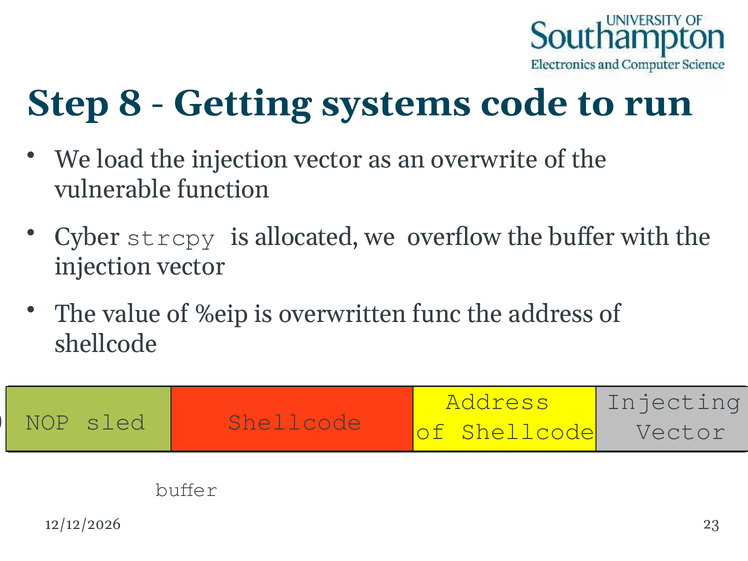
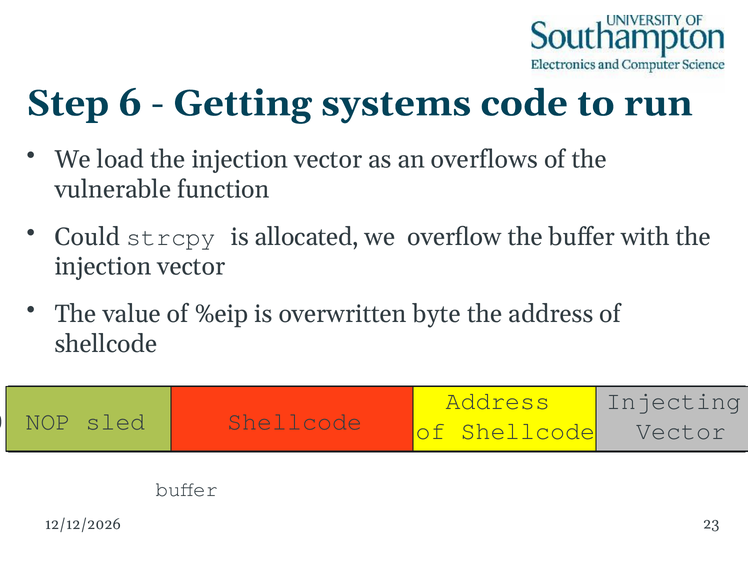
8: 8 -> 6
overwrite: overwrite -> overflows
Cyber: Cyber -> Could
func: func -> byte
